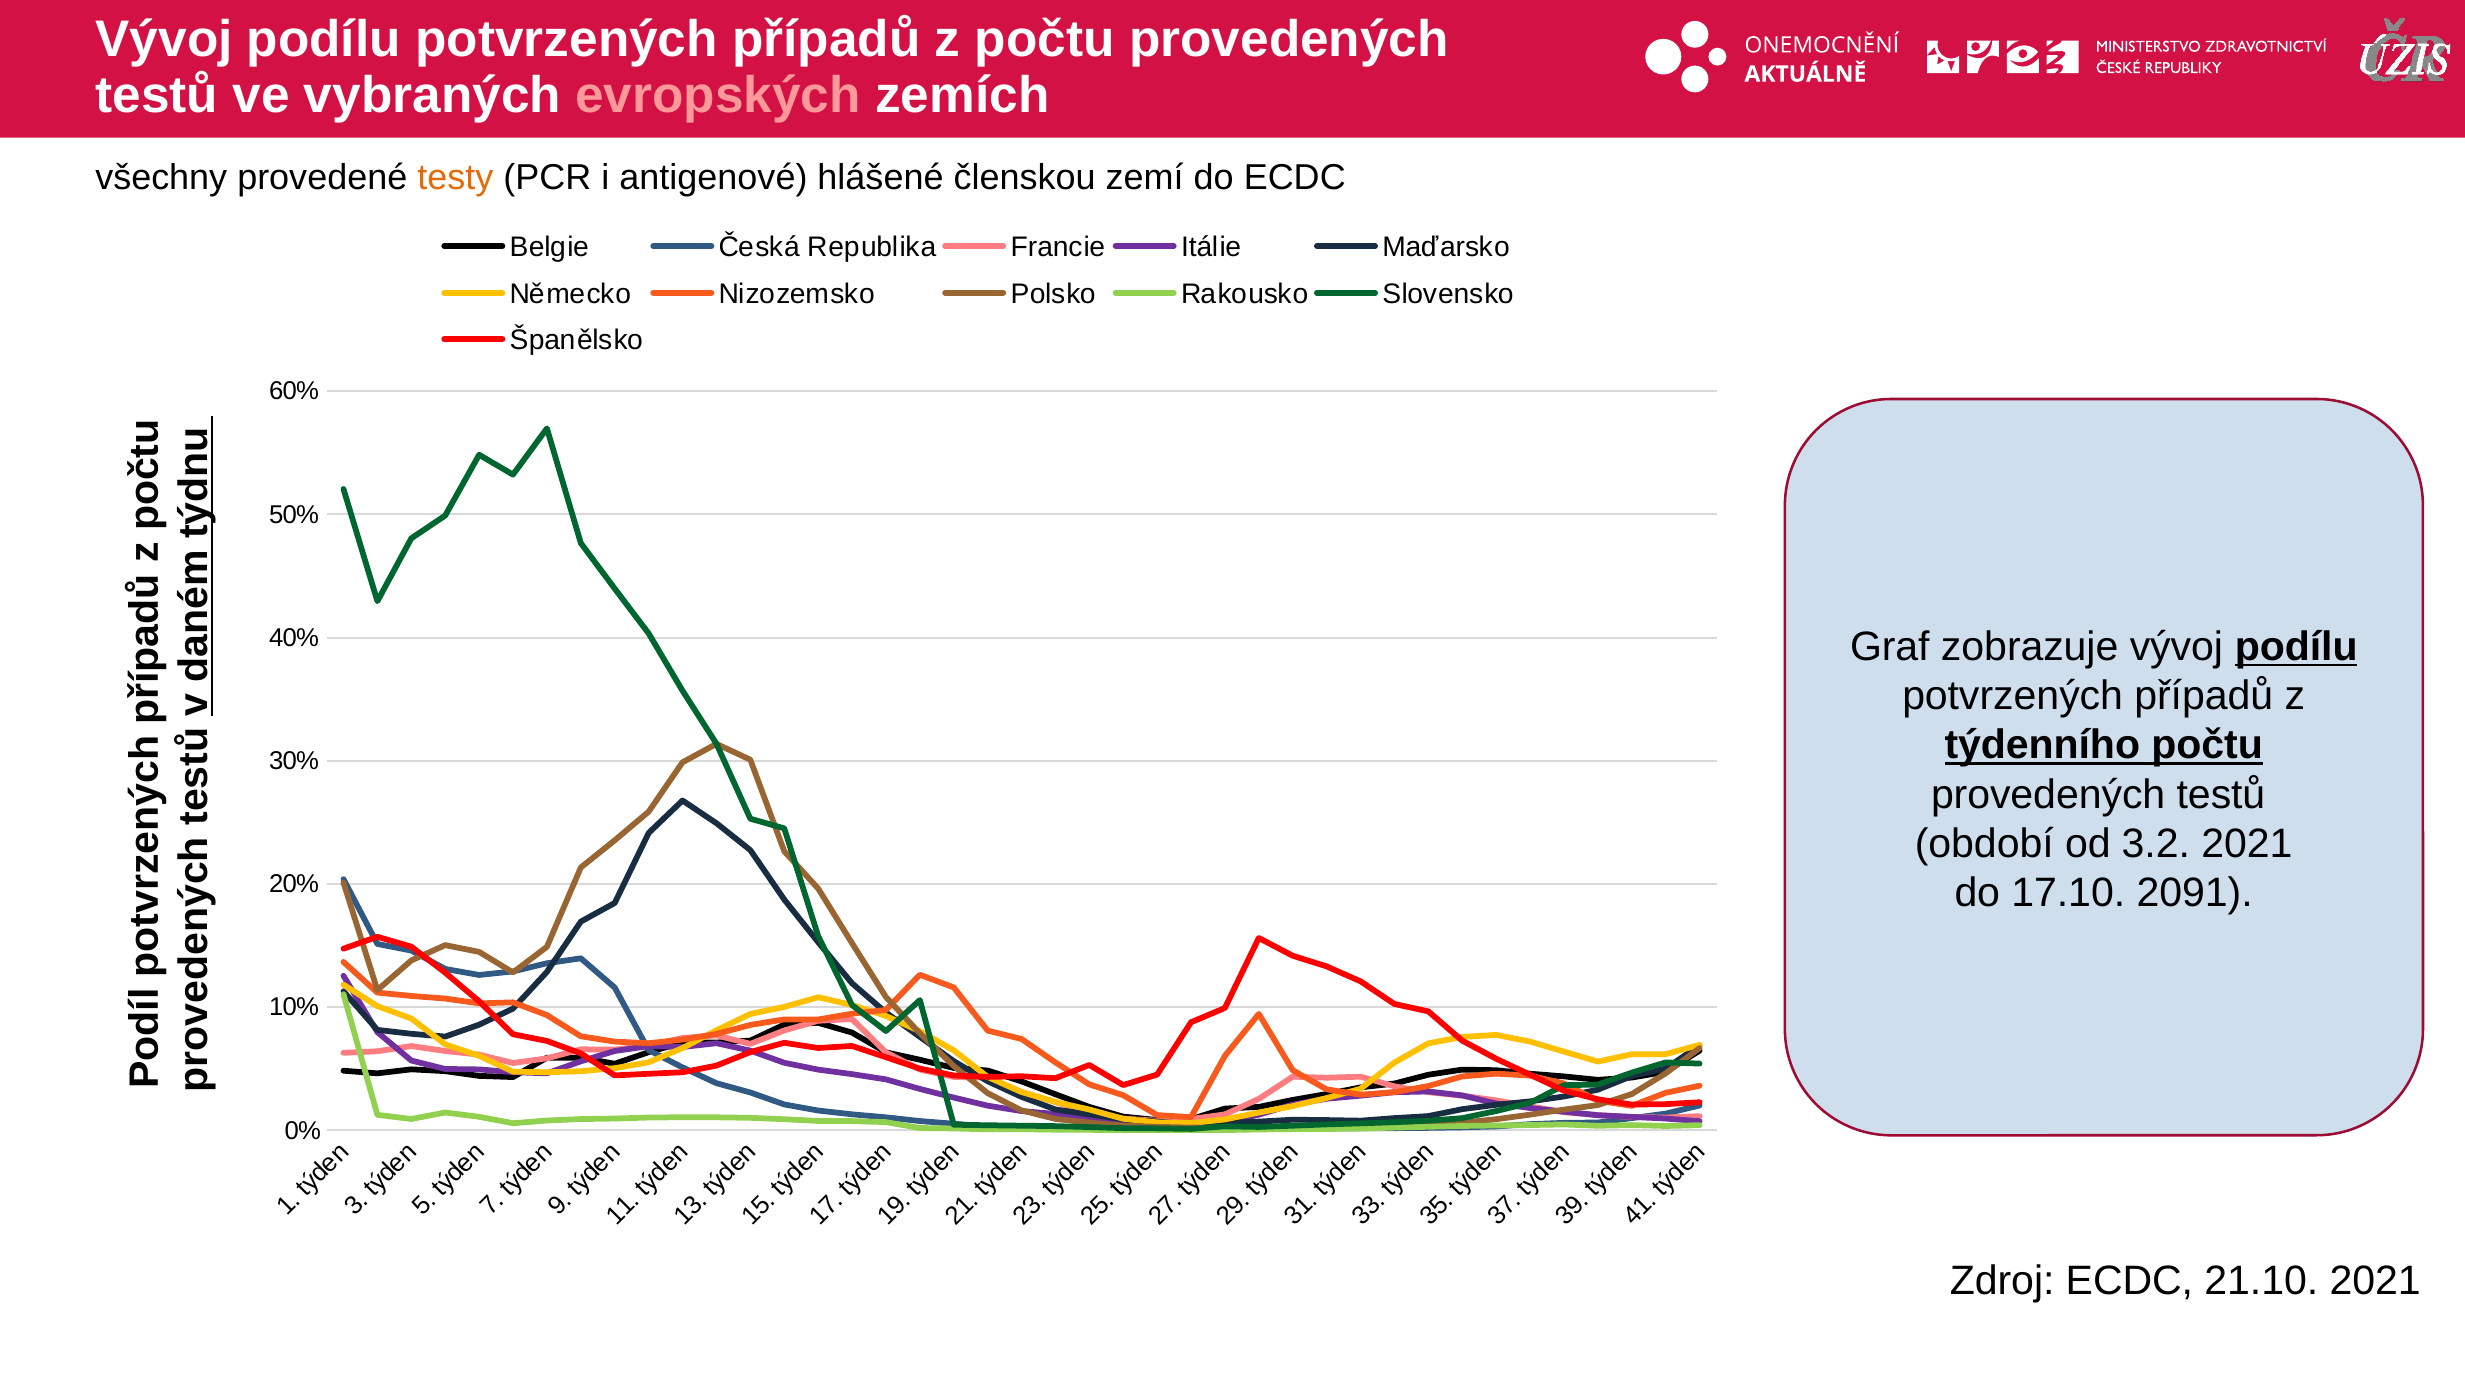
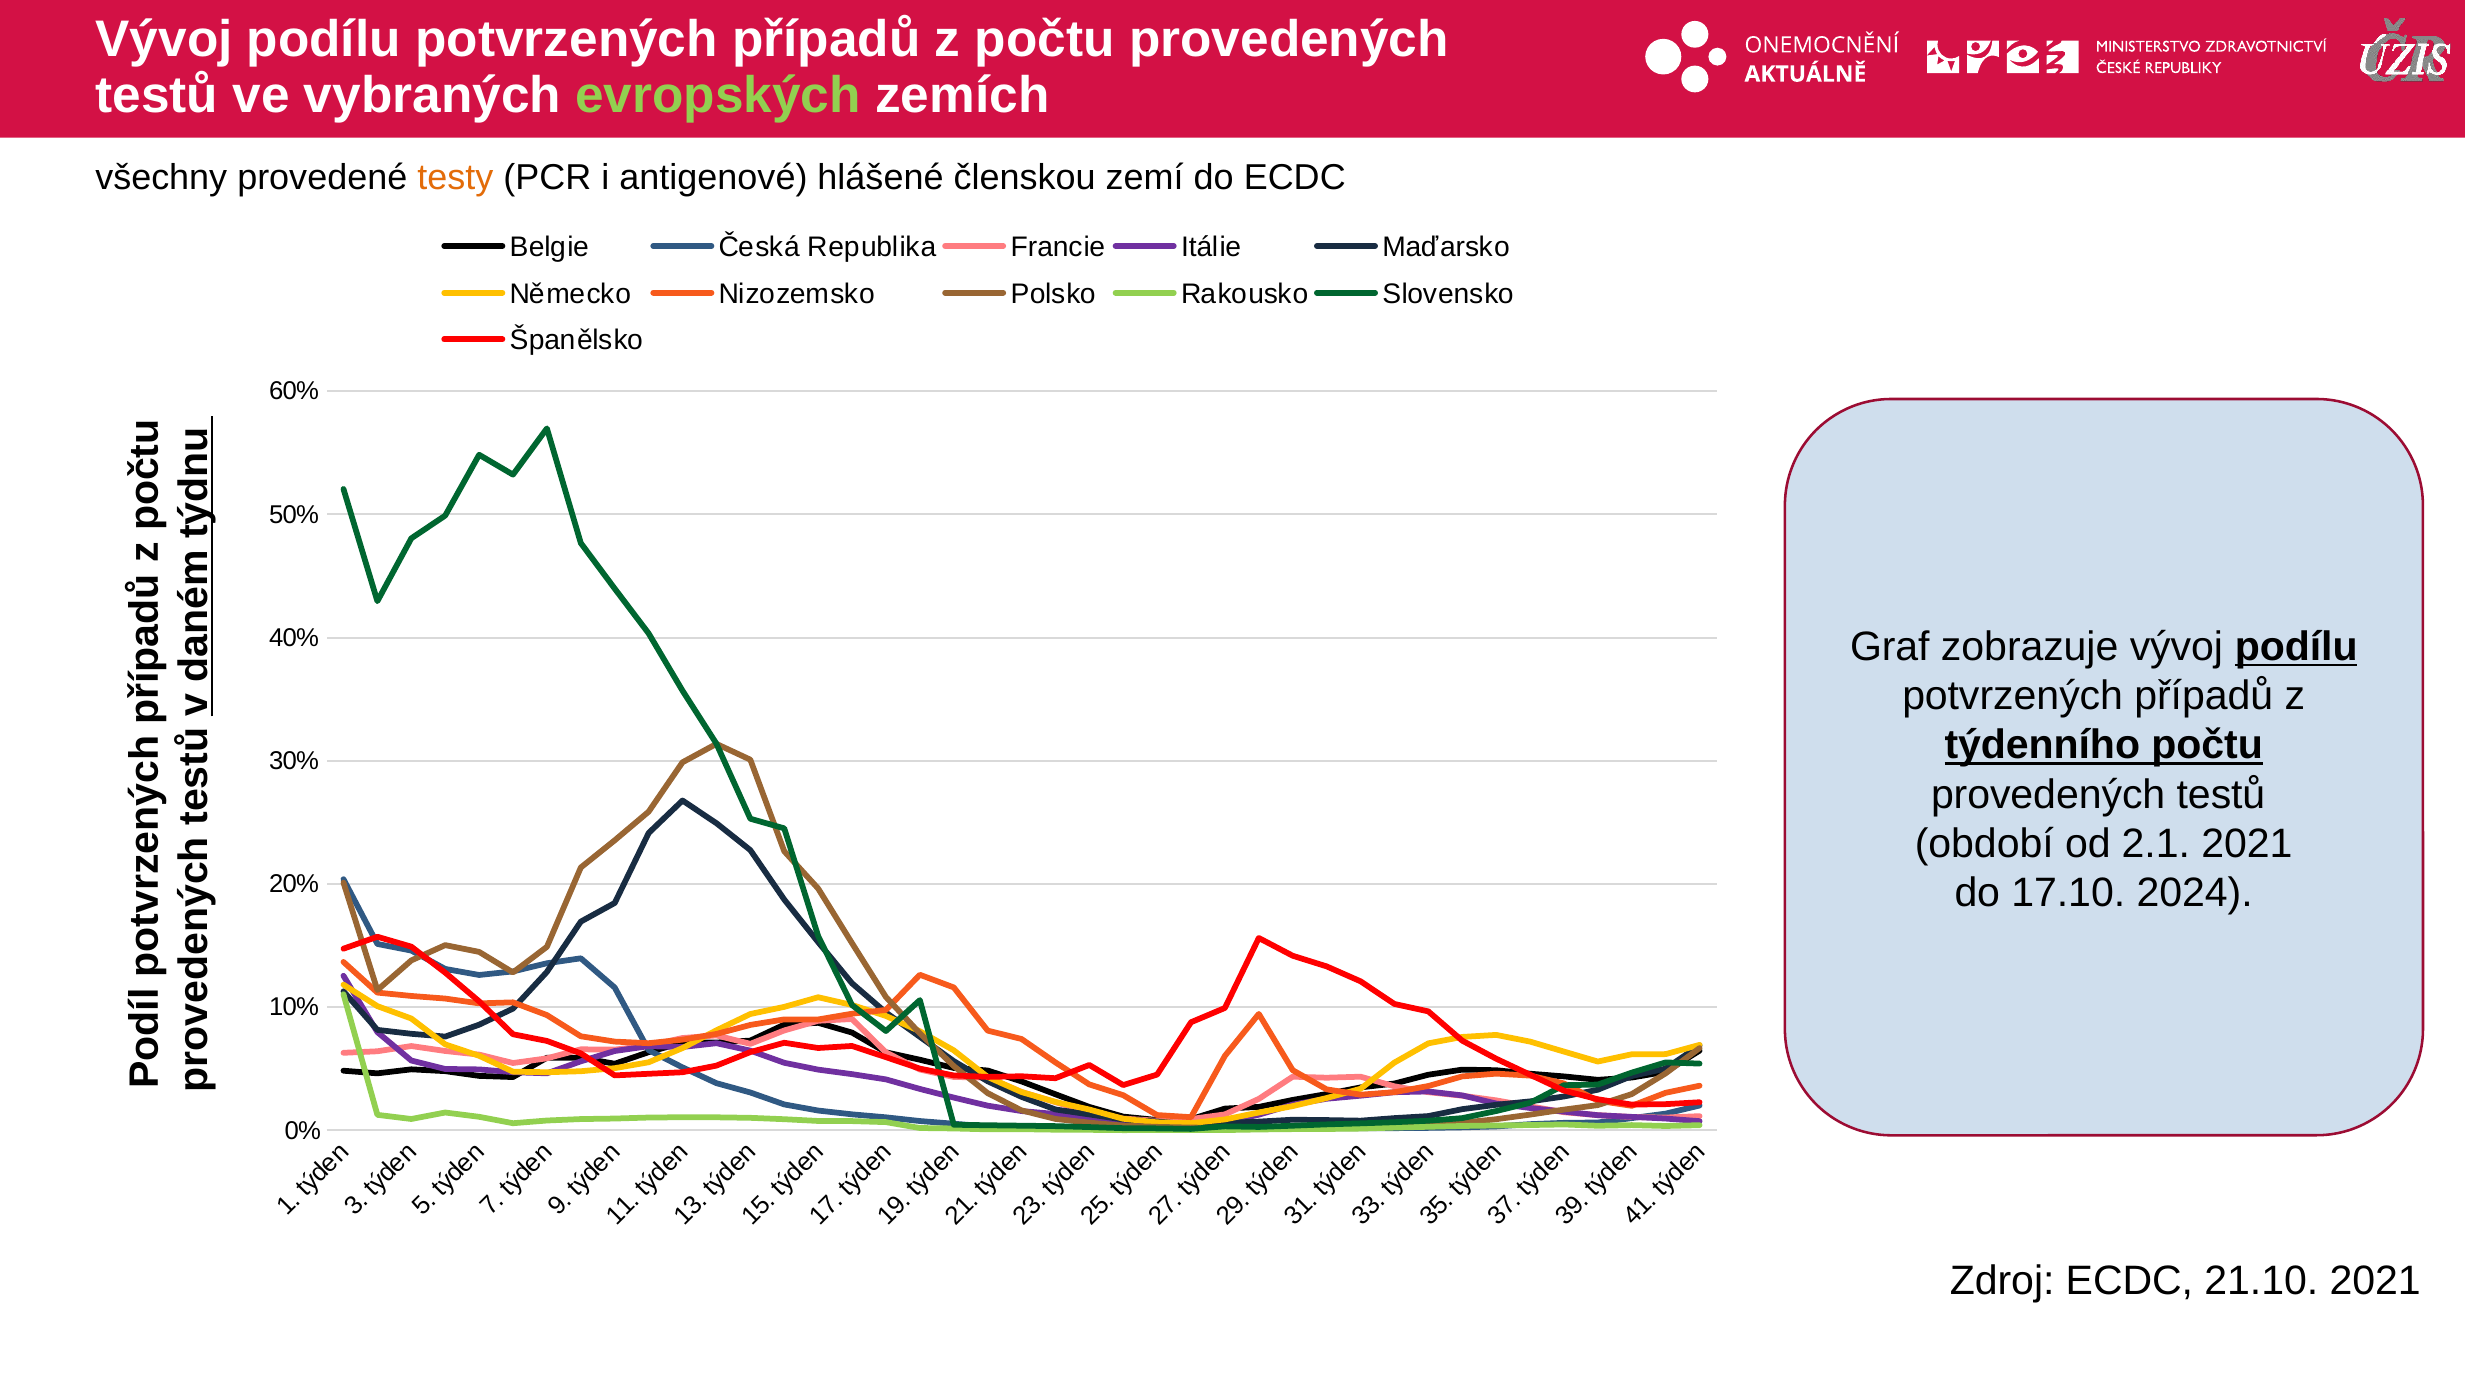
evropských colour: pink -> light green
3.2: 3.2 -> 2.1
2091: 2091 -> 2024
